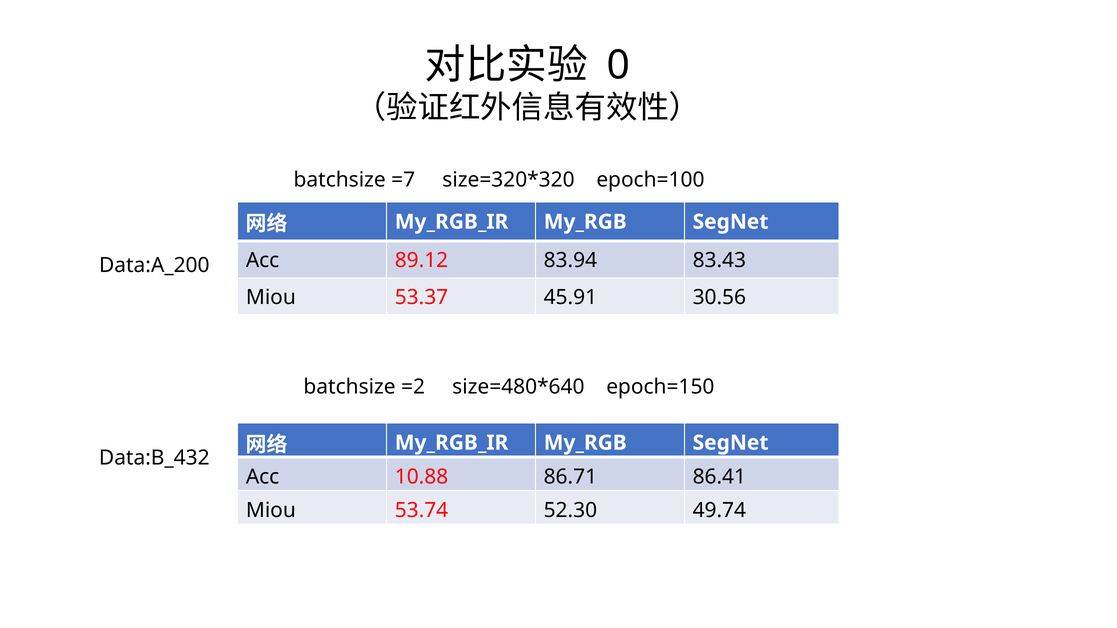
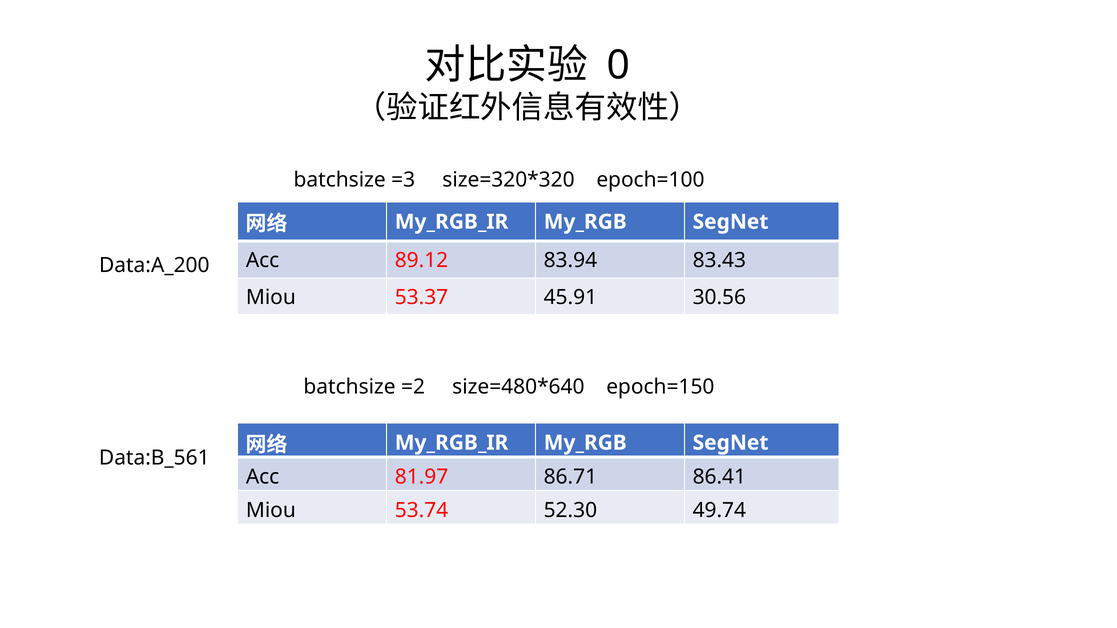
=7: =7 -> =3
Data:B_432: Data:B_432 -> Data:B_561
10.88: 10.88 -> 81.97
